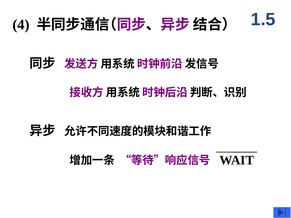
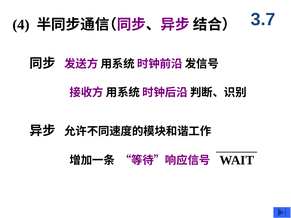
1.5: 1.5 -> 3.7
